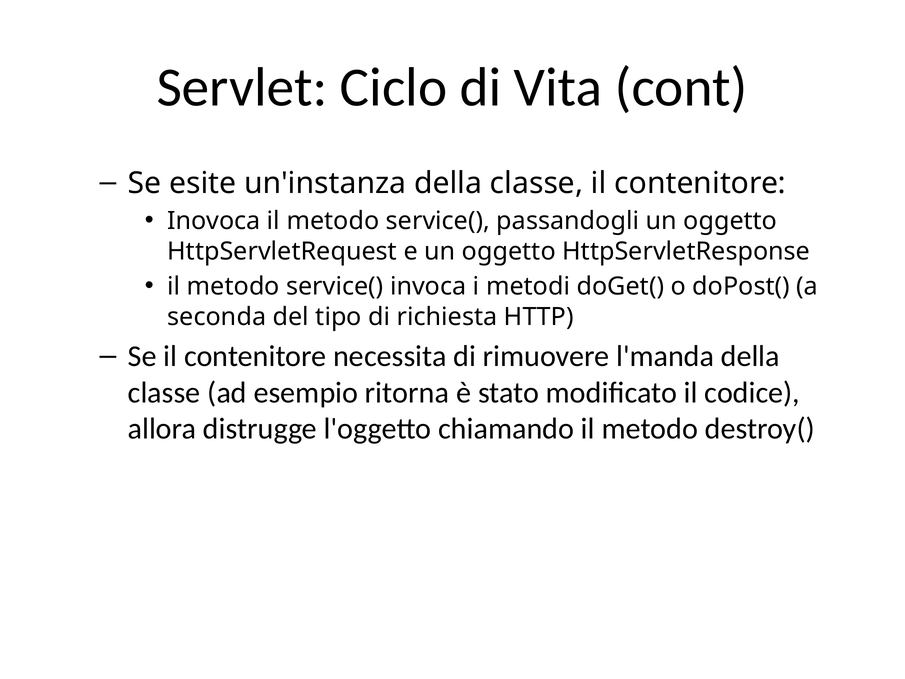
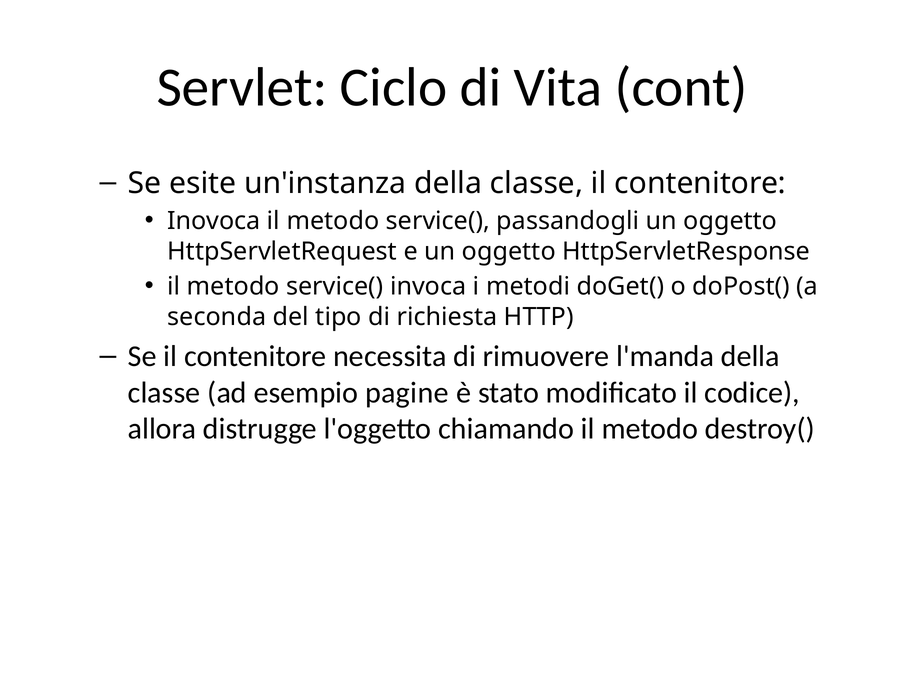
ritorna: ritorna -> pagine
